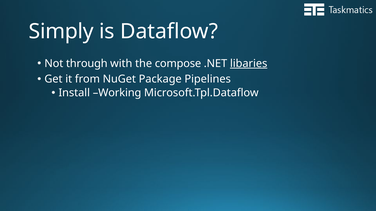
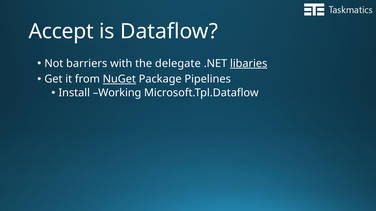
Simply: Simply -> Accept
through: through -> barriers
compose: compose -> delegate
NuGet underline: none -> present
